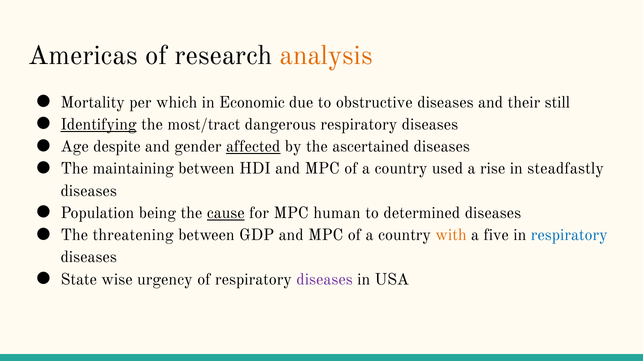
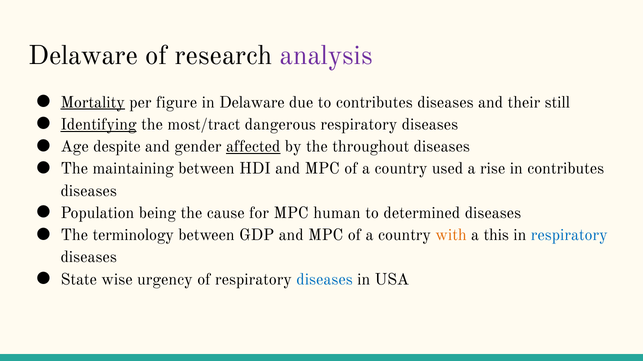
Americas at (83, 56): Americas -> Delaware
analysis colour: orange -> purple
Mortality underline: none -> present
which: which -> figure
in Economic: Economic -> Delaware
to obstructive: obstructive -> contributes
ascertained: ascertained -> throughout
in steadfastly: steadfastly -> contributes
cause underline: present -> none
threatening: threatening -> terminology
five: five -> this
diseases at (325, 280) colour: purple -> blue
